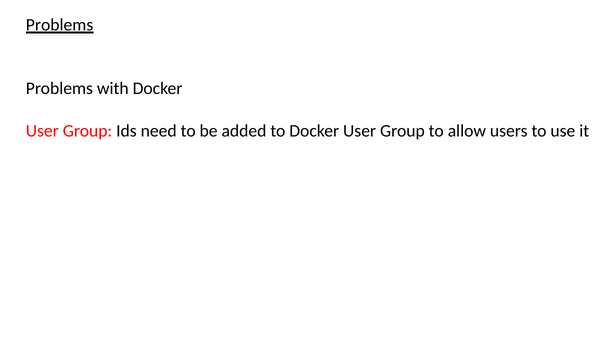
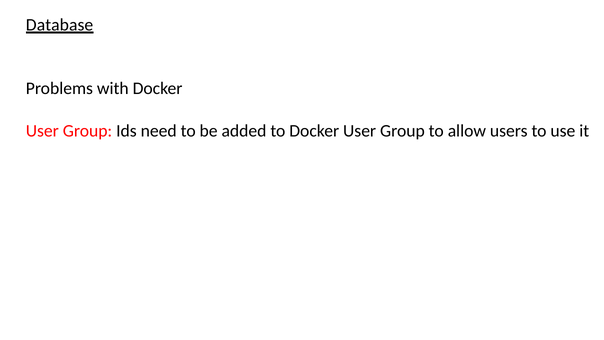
Problems at (60, 25): Problems -> Database
